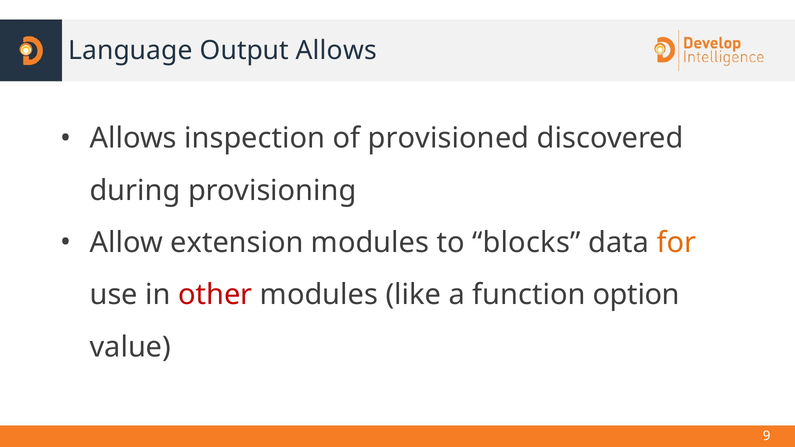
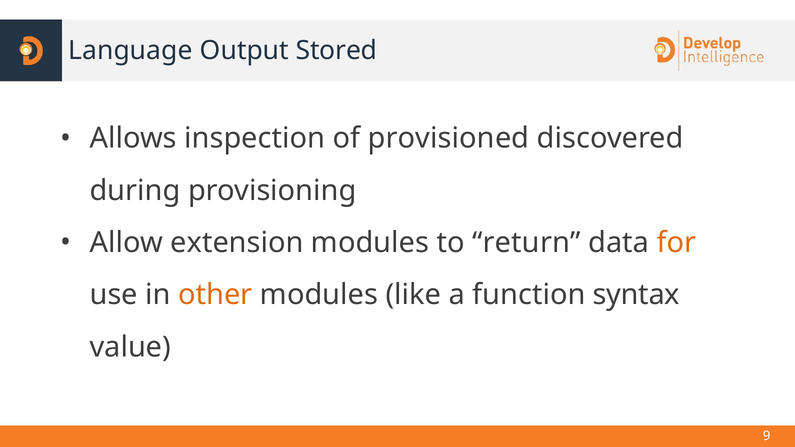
Output Allows: Allows -> Stored
blocks: blocks -> return
other colour: red -> orange
option: option -> syntax
